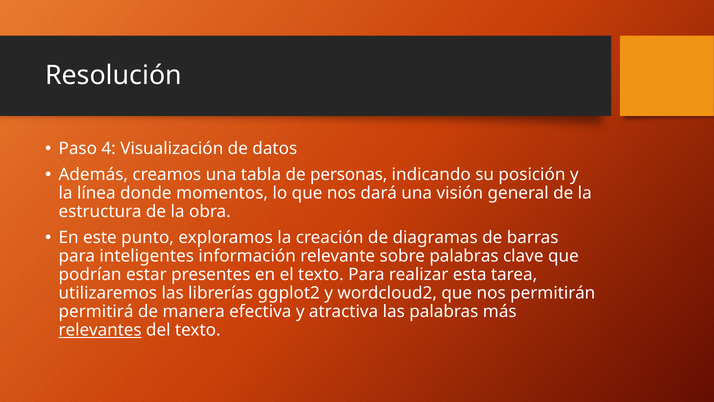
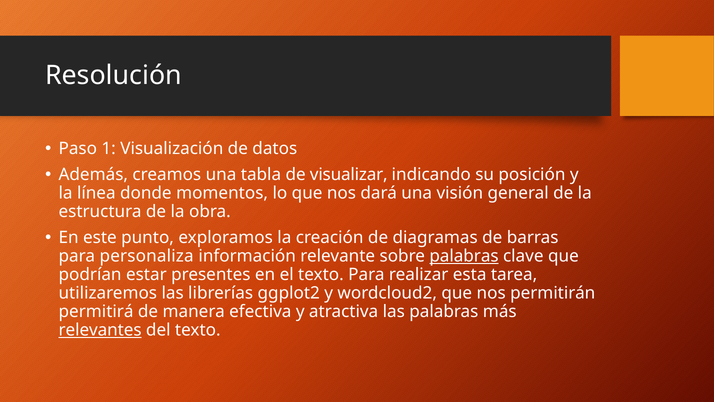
4: 4 -> 1
personas: personas -> visualizar
inteligentes: inteligentes -> personaliza
palabras at (464, 256) underline: none -> present
